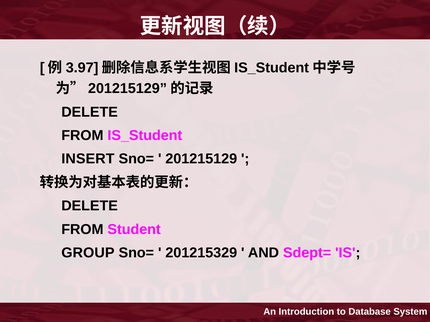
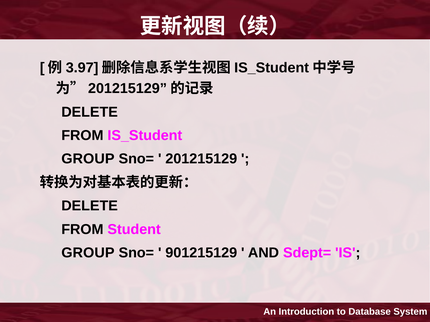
INSERT at (88, 159): INSERT -> GROUP
201215329: 201215329 -> 901215129
